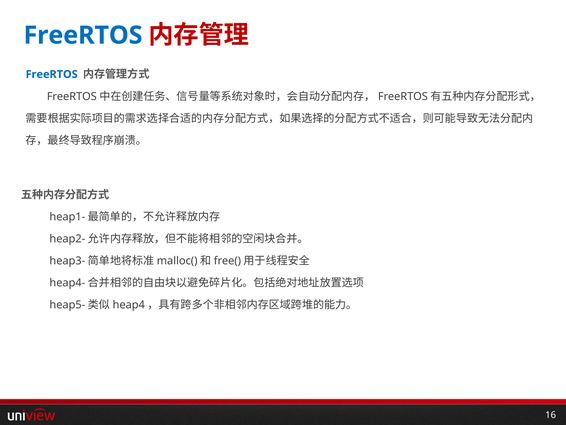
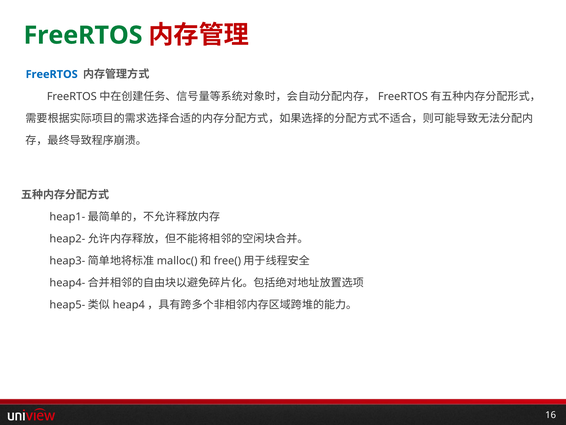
FreeRTOS at (83, 35) colour: blue -> green
